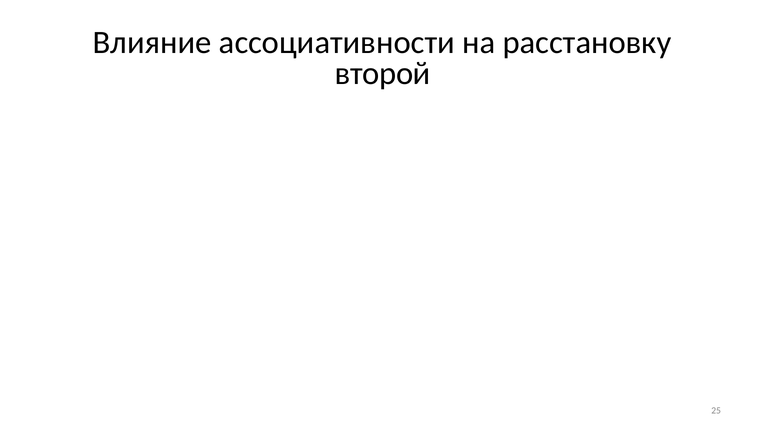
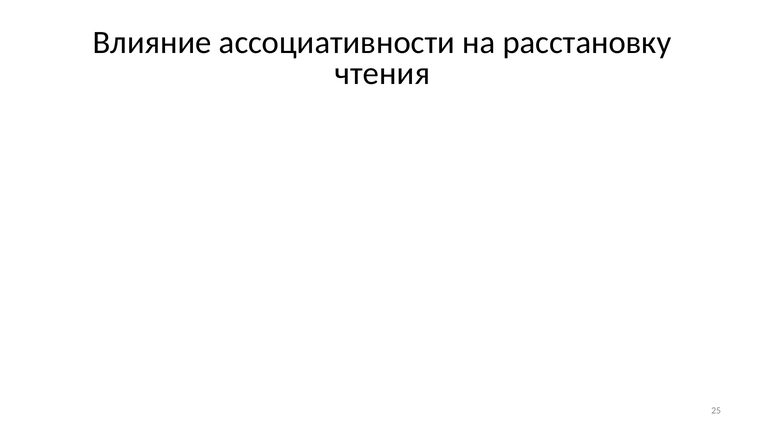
второй: второй -> чтения
